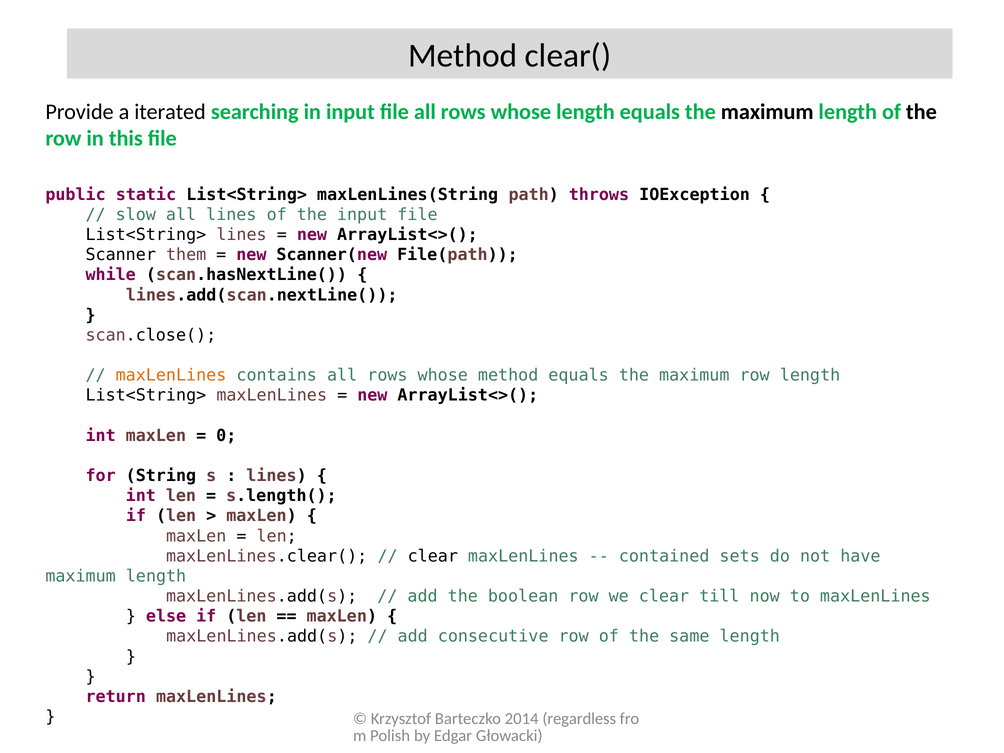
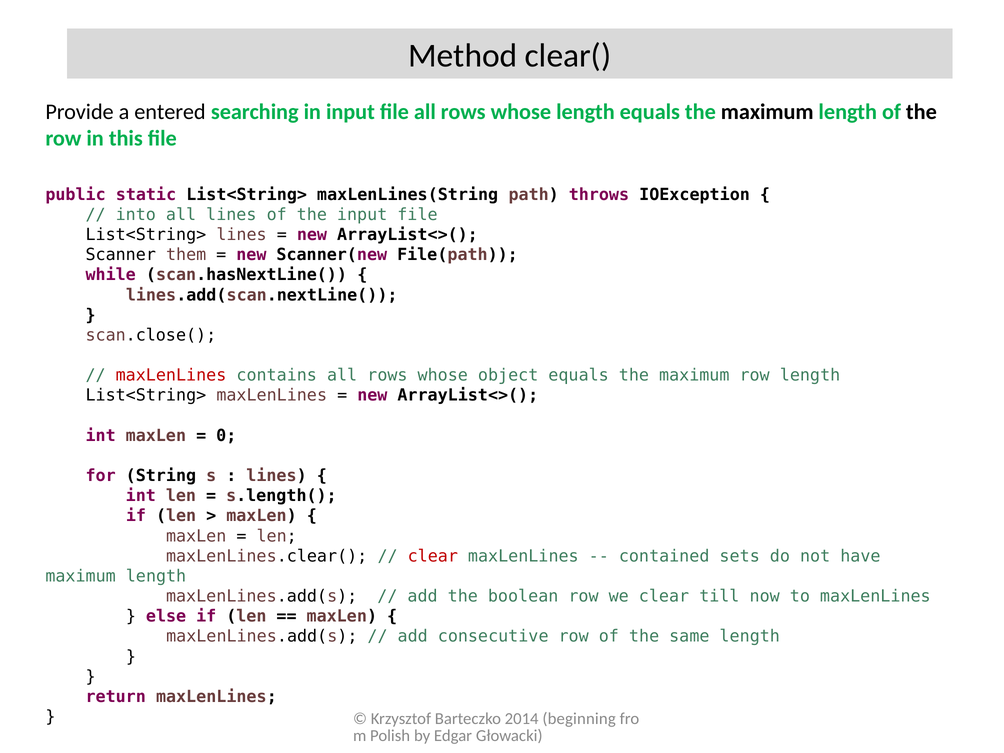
iterated: iterated -> entered
slow: slow -> into
maxLenLines at (171, 375) colour: orange -> red
whose method: method -> object
clear at (433, 556) colour: black -> red
regardless: regardless -> beginning
